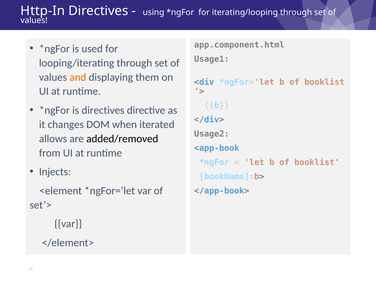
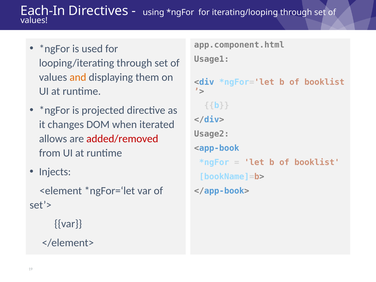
Http-In: Http-In -> Each-In
is directives: directives -> projected
added/removed colour: black -> red
